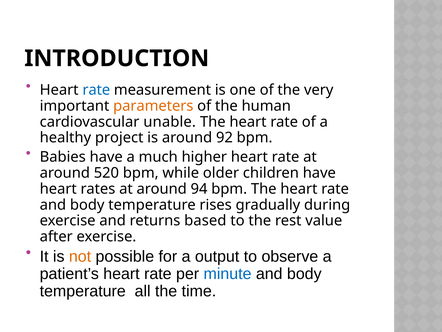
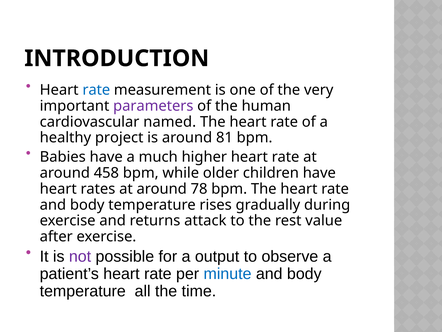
parameters colour: orange -> purple
unable: unable -> named
92: 92 -> 81
520: 520 -> 458
94: 94 -> 78
based: based -> attack
not colour: orange -> purple
